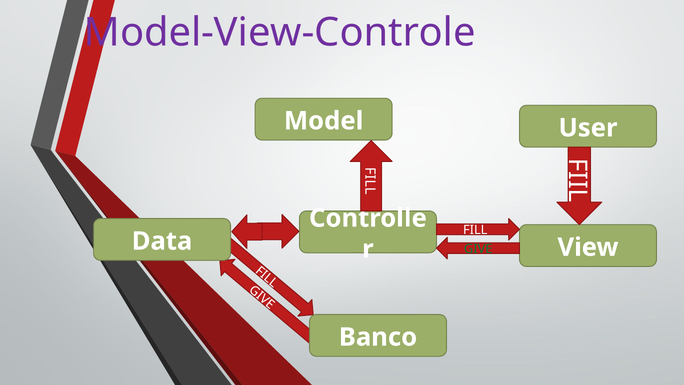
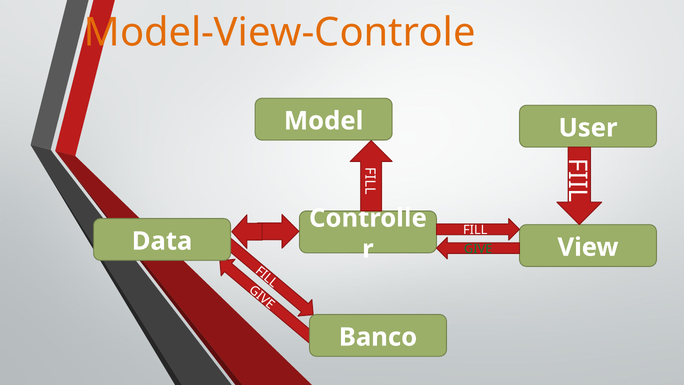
Model-View-Controle colour: purple -> orange
